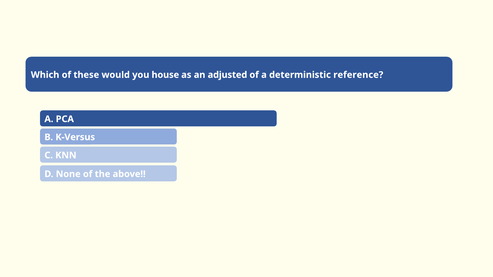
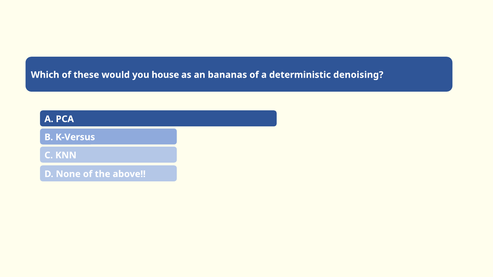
adjusted: adjusted -> bananas
reference: reference -> denoising
